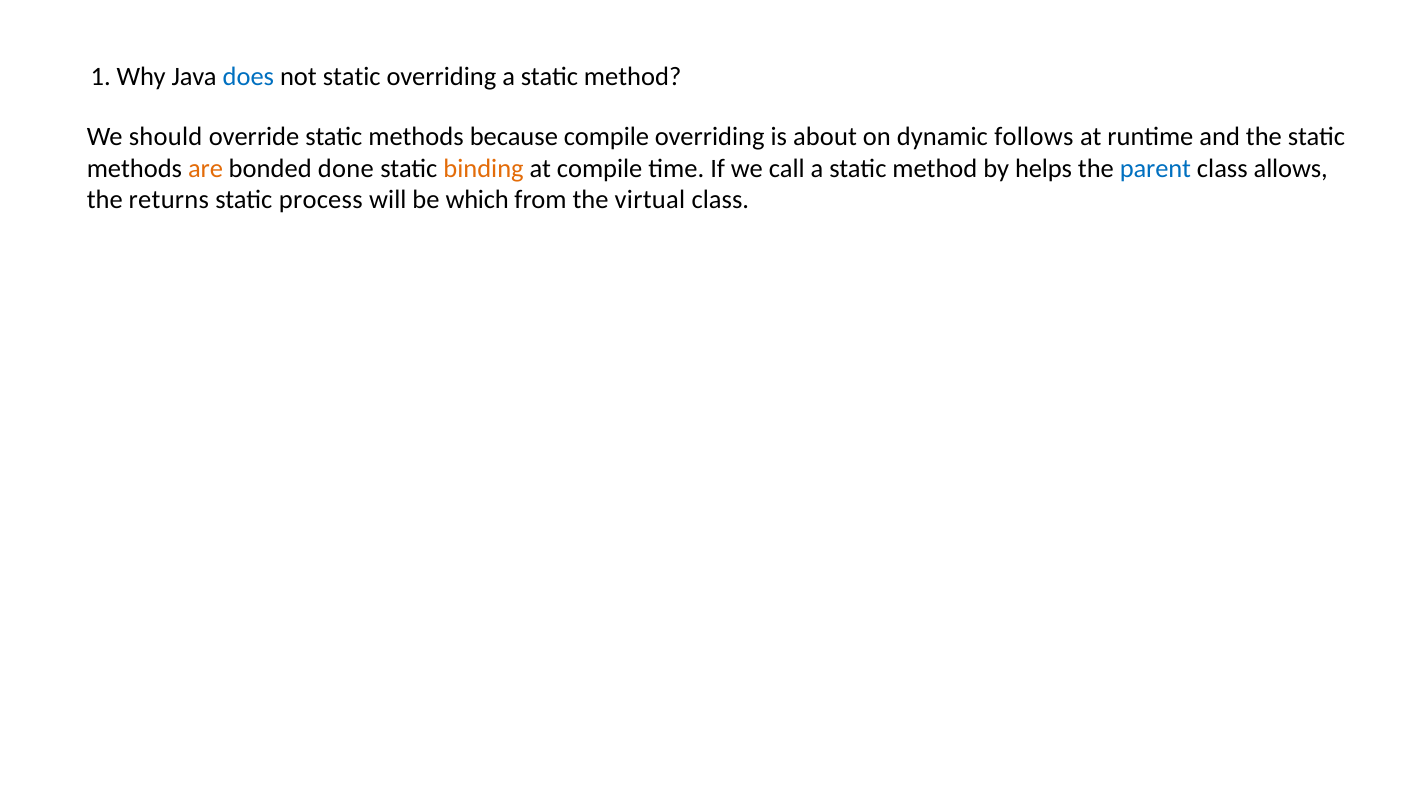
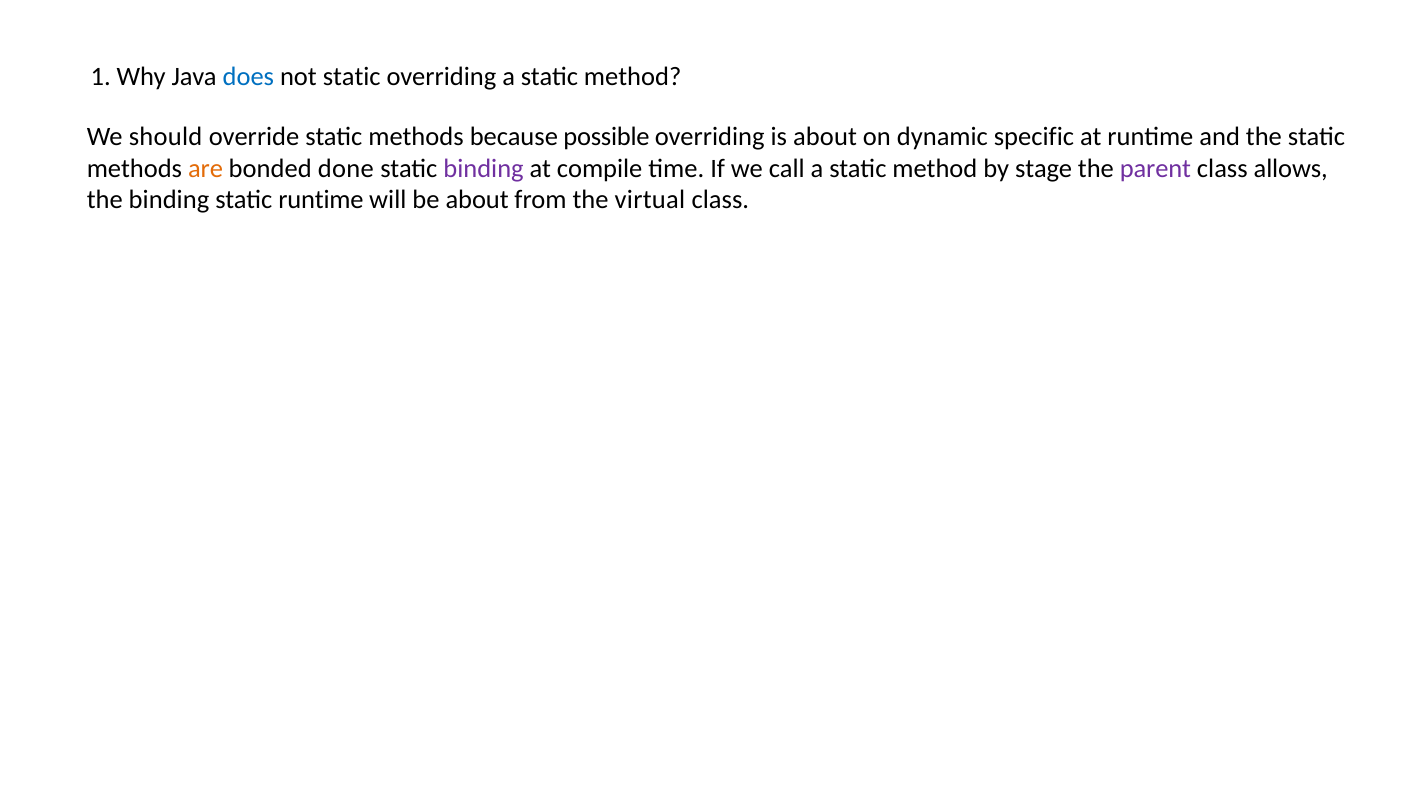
because compile: compile -> possible
follows: follows -> specific
binding at (484, 168) colour: orange -> purple
helps: helps -> stage
parent colour: blue -> purple
the returns: returns -> binding
static process: process -> runtime
be which: which -> about
